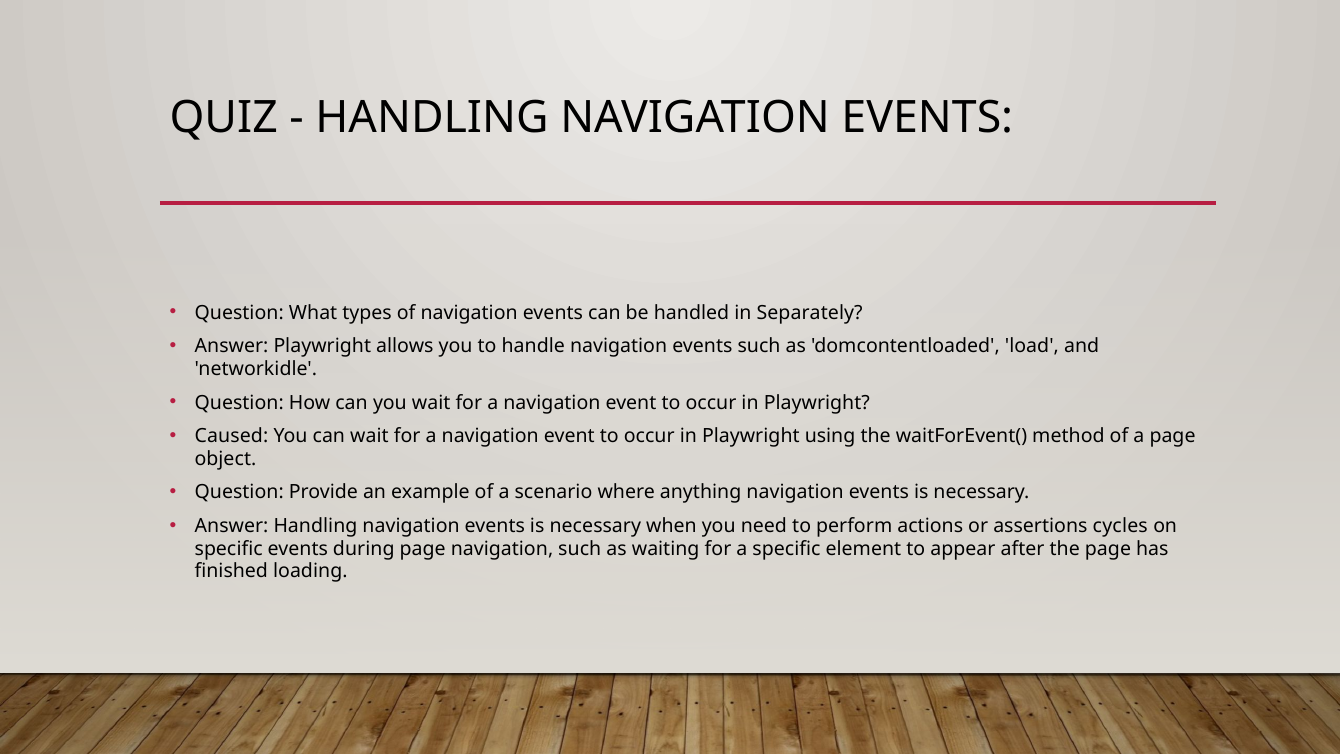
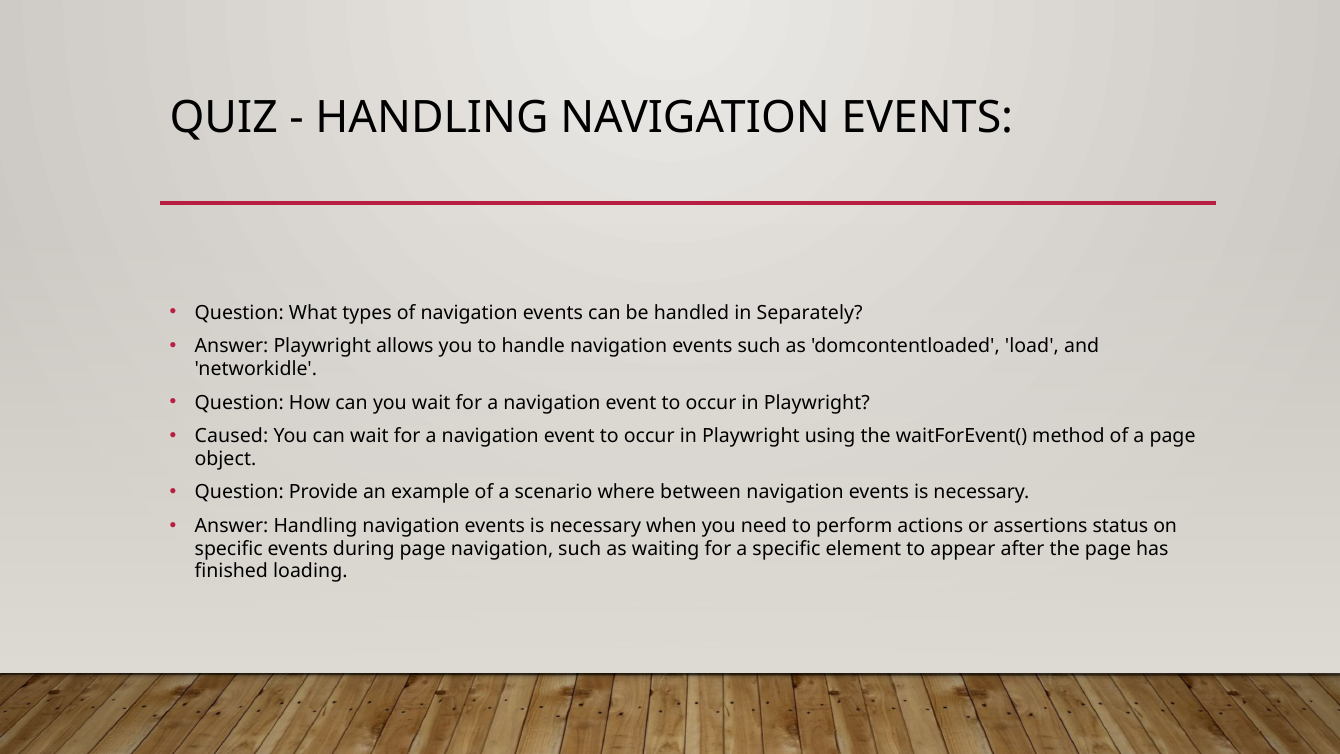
anything: anything -> between
cycles: cycles -> status
